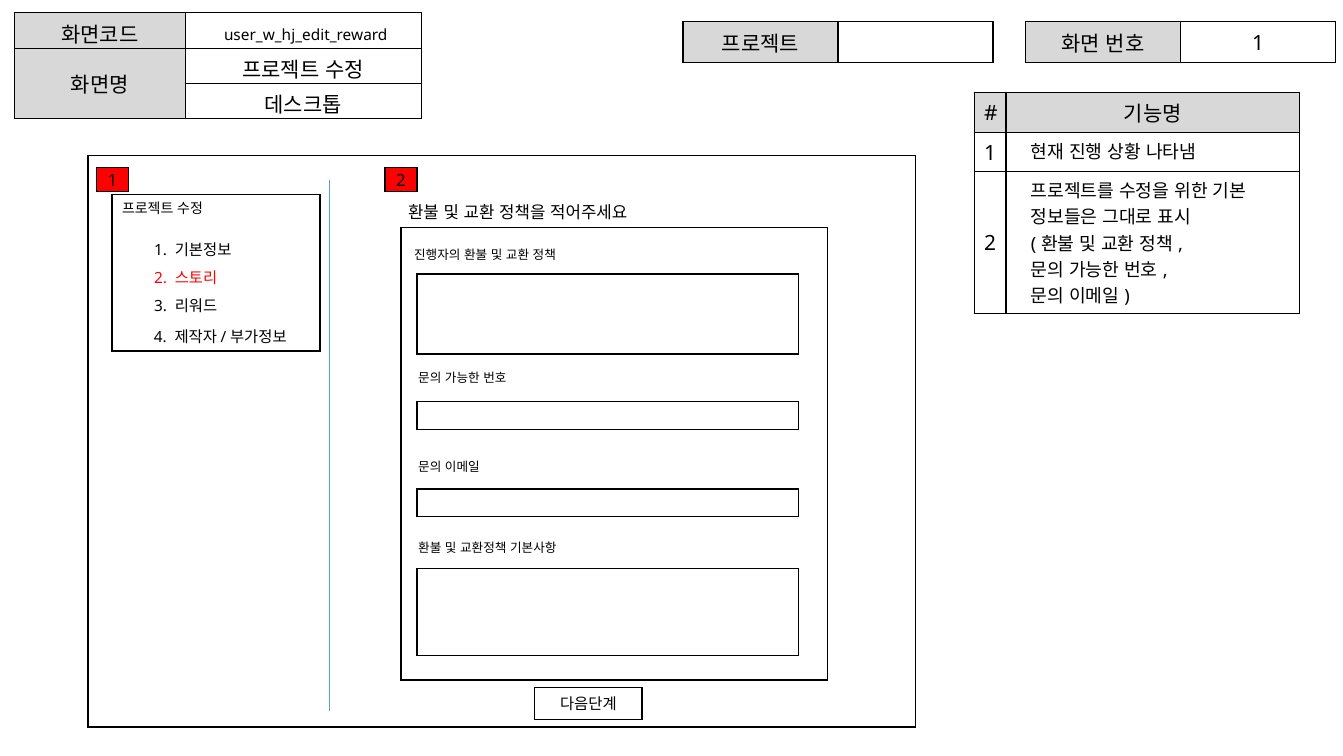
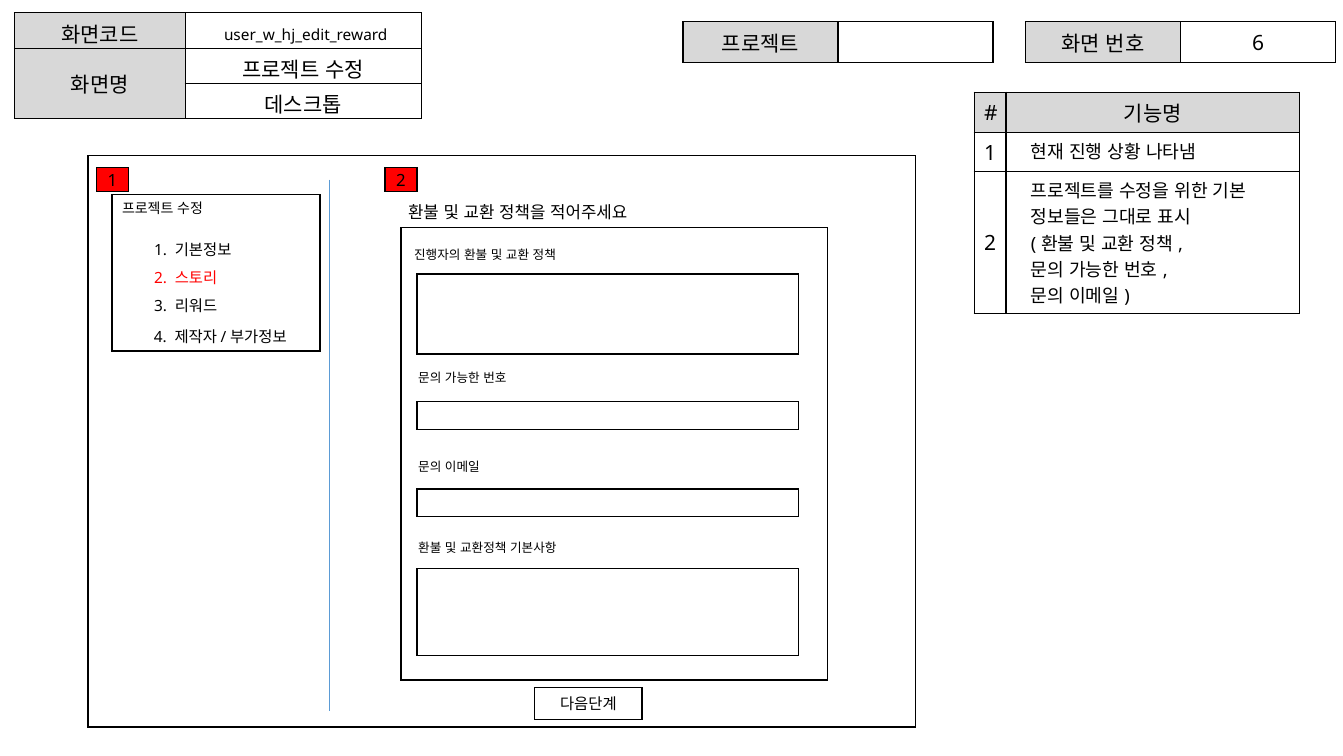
1 at (1258, 43): 1 -> 6
